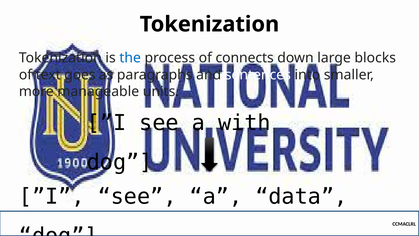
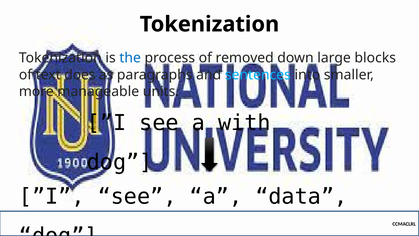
connects: connects -> removed
goes: goes -> does
sentences colour: white -> light blue
